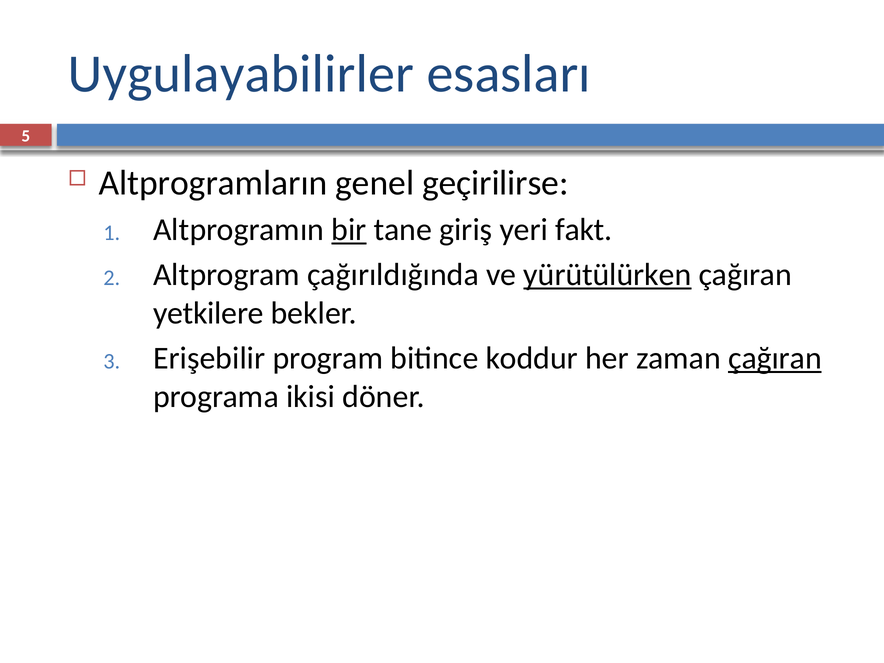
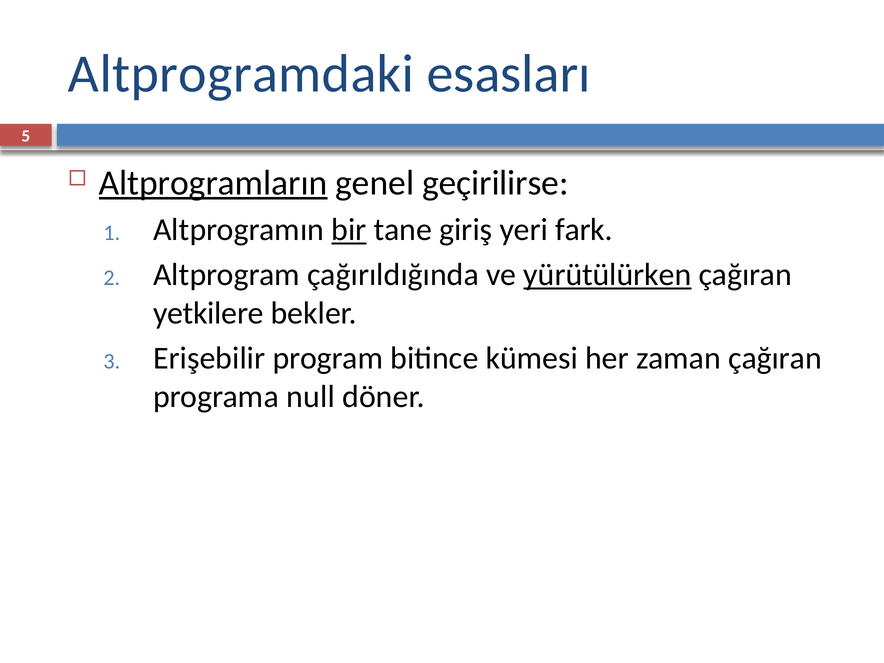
Uygulayabilirler: Uygulayabilirler -> Altprogramdaki
Altprogramların underline: none -> present
fakt: fakt -> fark
koddur: koddur -> kümesi
çağıran at (775, 358) underline: present -> none
ikisi: ikisi -> null
